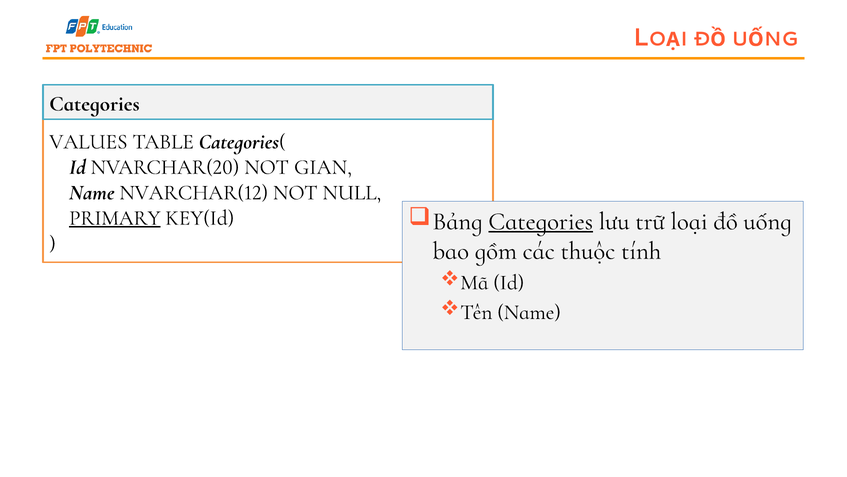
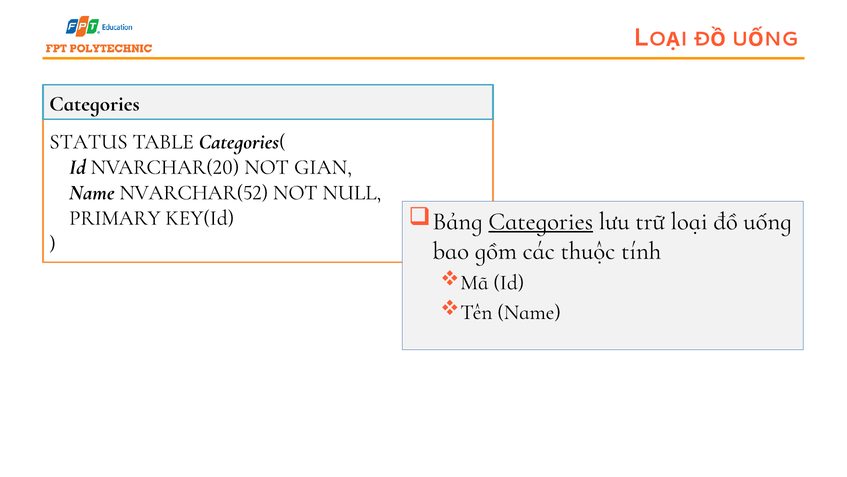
VALUES: VALUES -> STATUS
NVARCHAR(12: NVARCHAR(12 -> NVARCHAR(52
PRIMARY underline: present -> none
